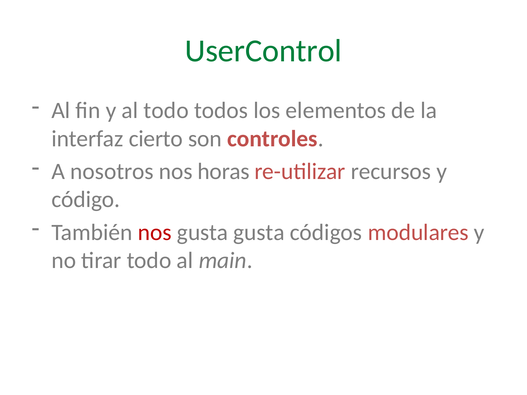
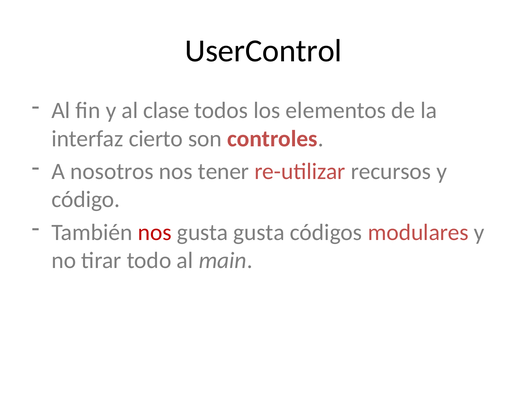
UserControl colour: green -> black
al todo: todo -> clase
horas: horas -> tener
